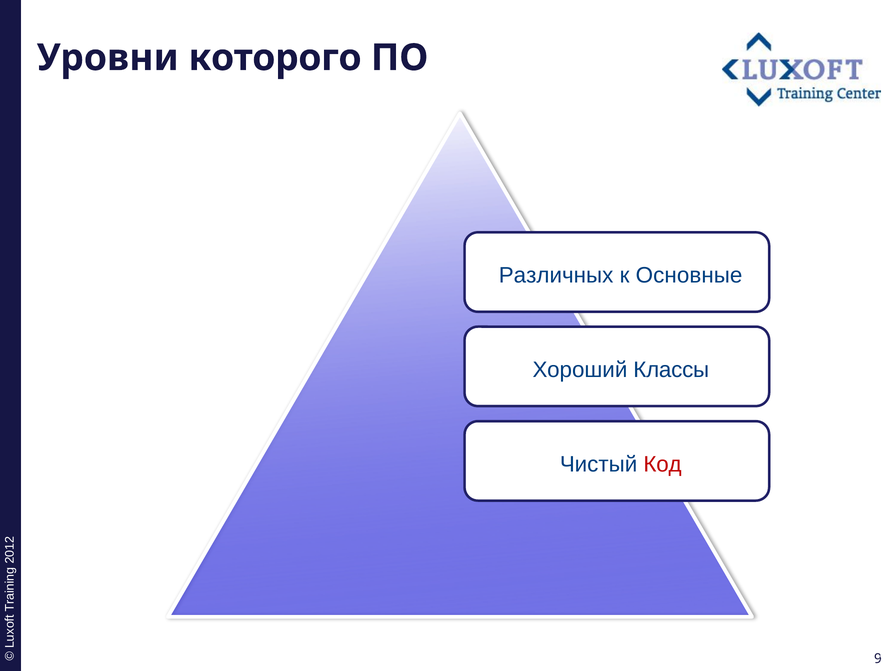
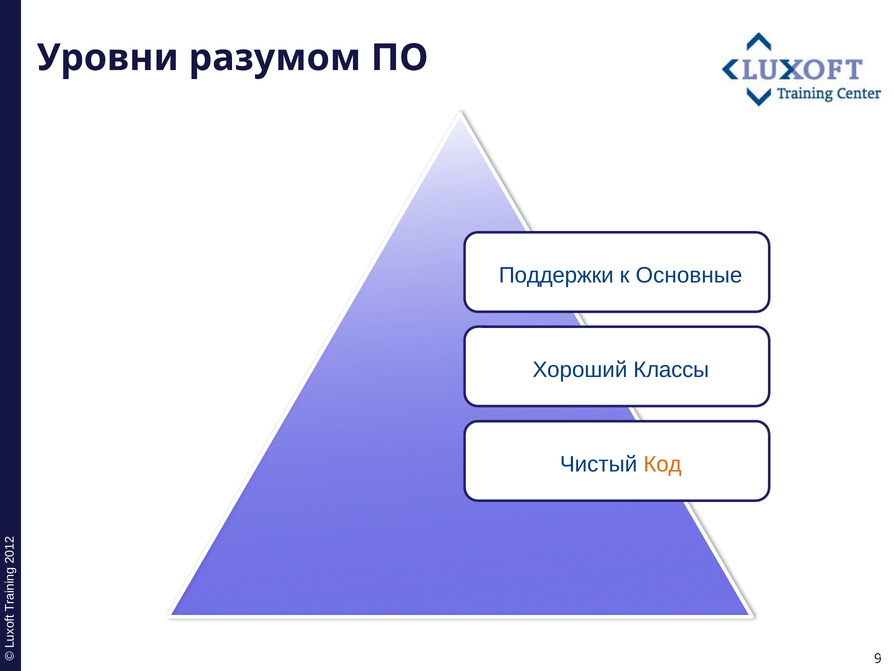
которого: которого -> разумом
Различных: Различных -> Поддержки
Код colour: red -> orange
